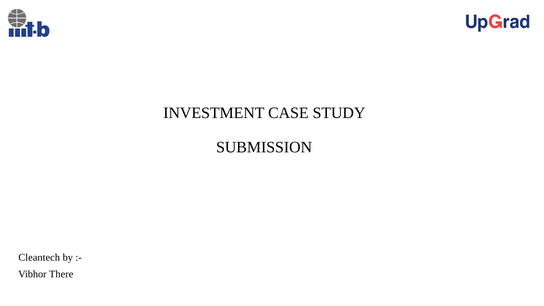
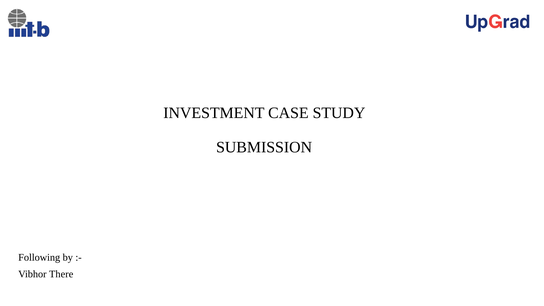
Cleantech: Cleantech -> Following
